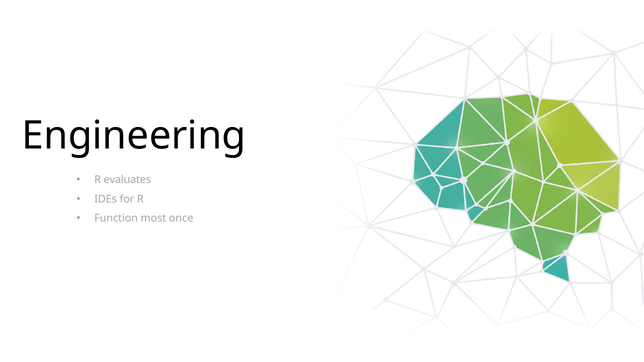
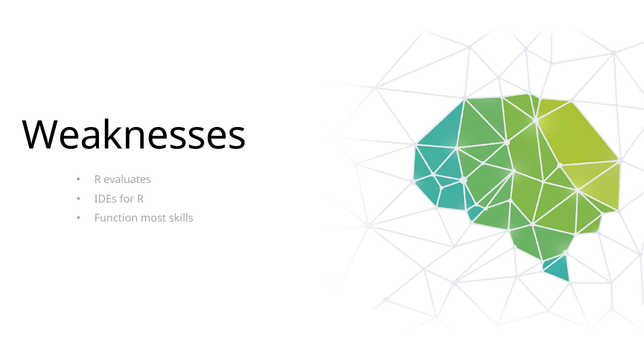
Engineering: Engineering -> Weaknesses
once: once -> skills
